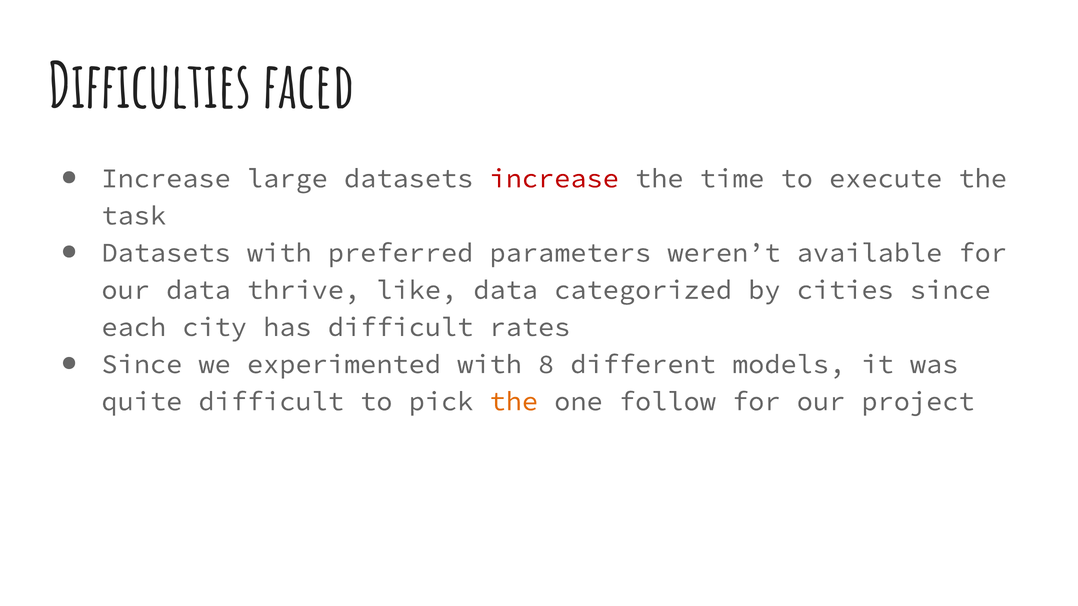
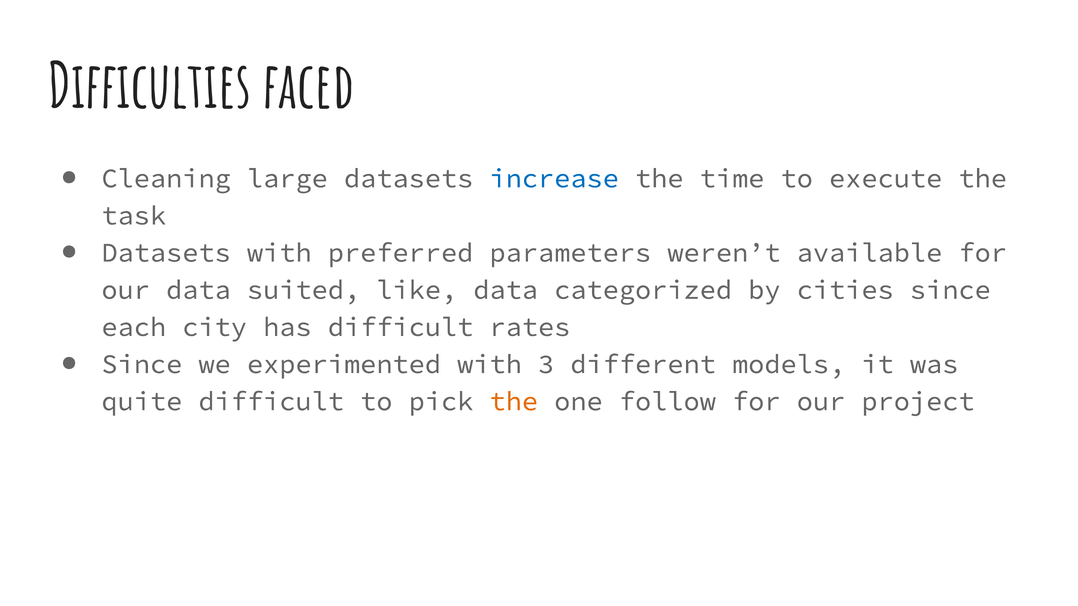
Increase at (166, 179): Increase -> Cleaning
increase at (554, 179) colour: red -> blue
thrive: thrive -> suited
8: 8 -> 3
